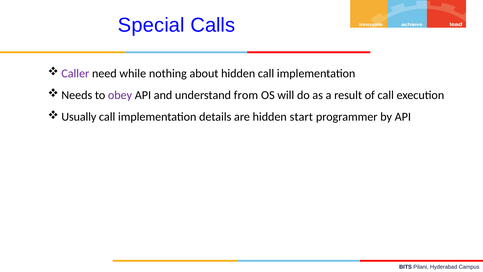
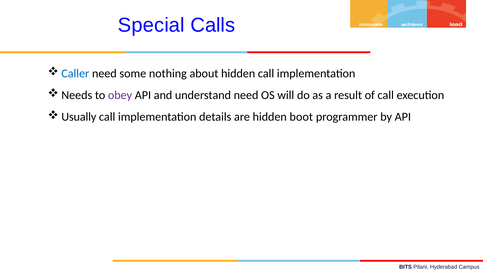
Caller colour: purple -> blue
while: while -> some
understand from: from -> need
start: start -> boot
